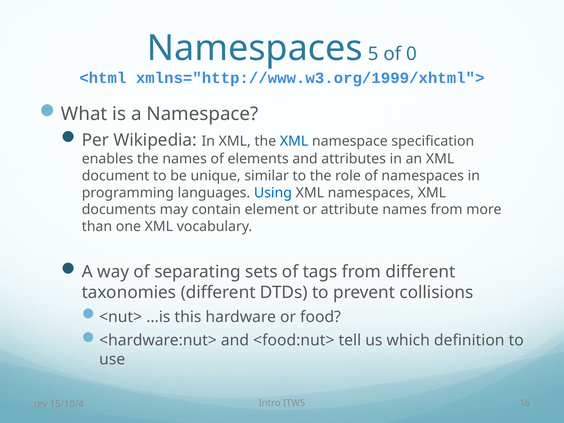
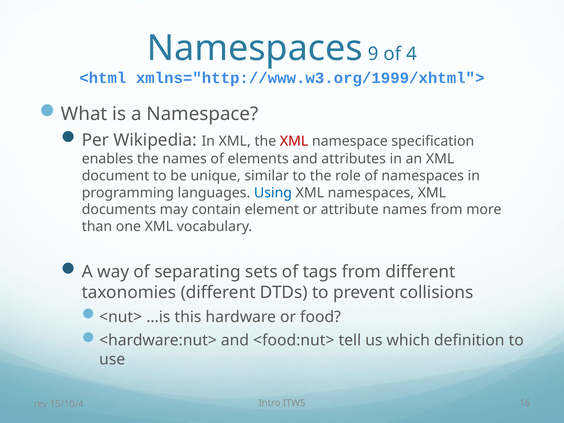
5: 5 -> 9
0: 0 -> 4
XML at (294, 141) colour: blue -> red
